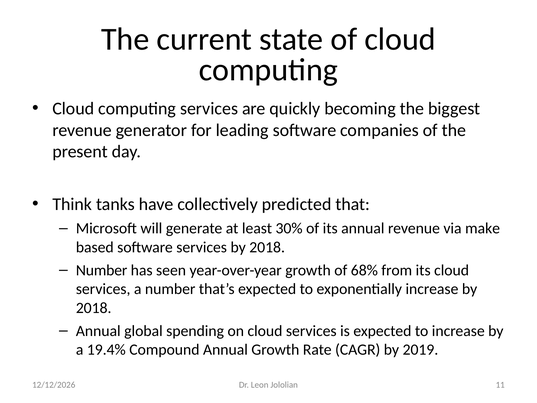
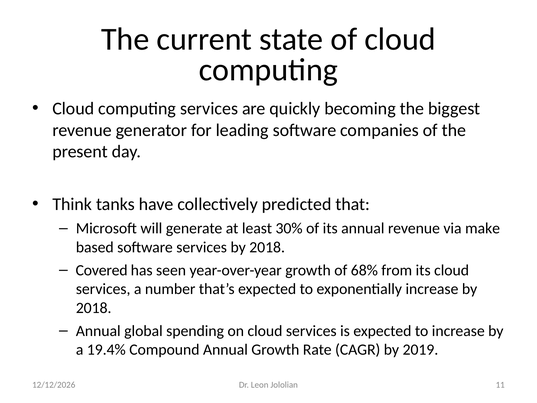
Number at (102, 270): Number -> Covered
